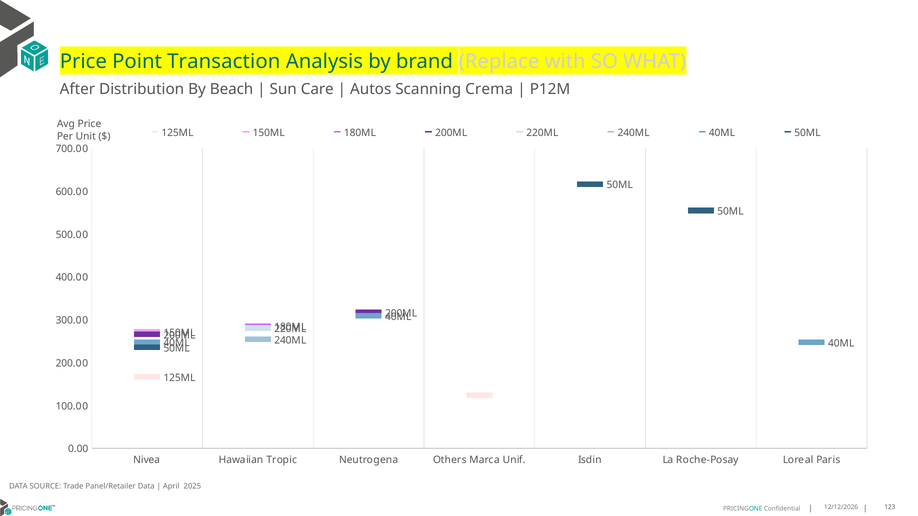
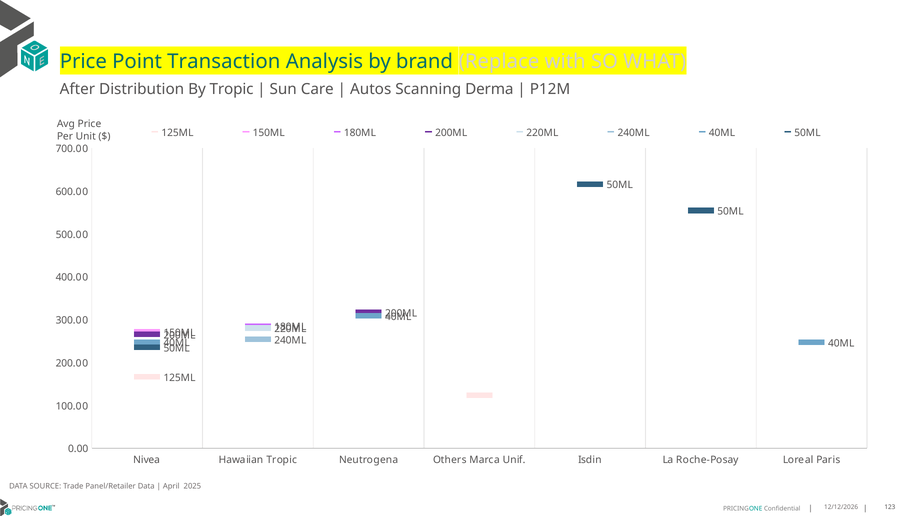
By Beach: Beach -> Tropic
Crema: Crema -> Derma
